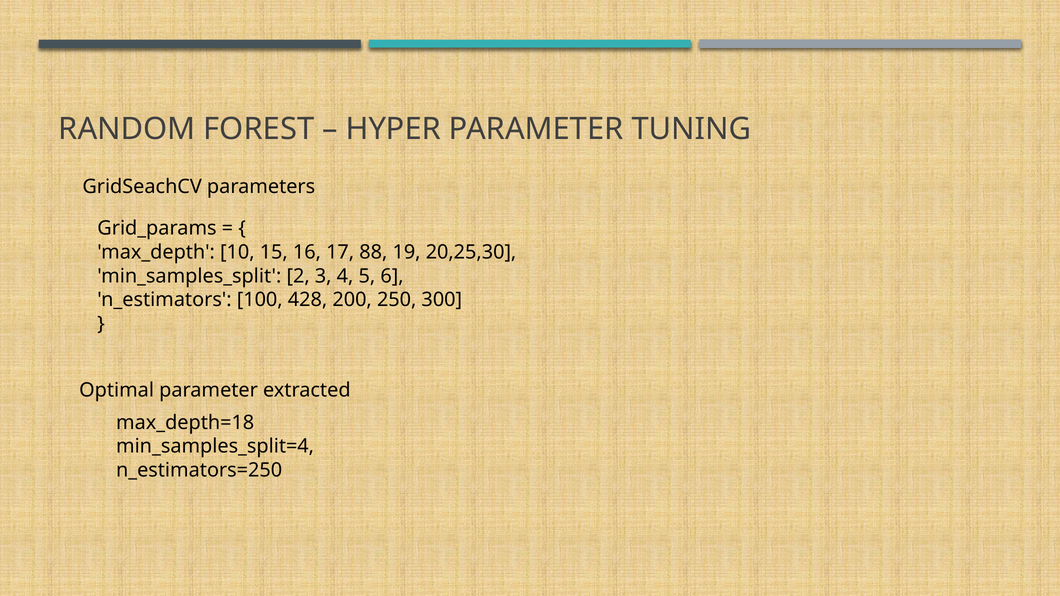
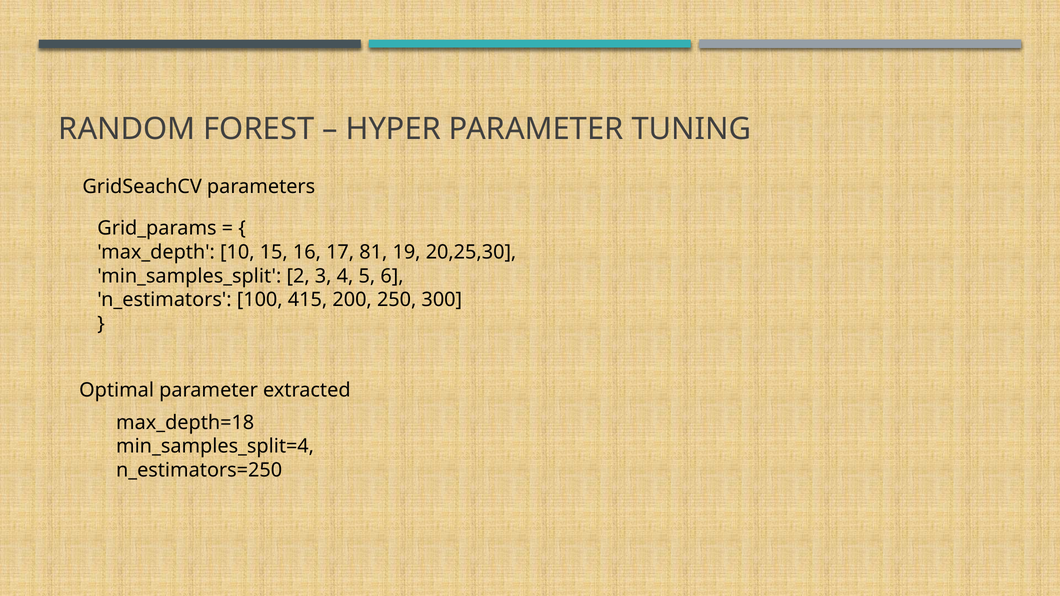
88: 88 -> 81
428: 428 -> 415
